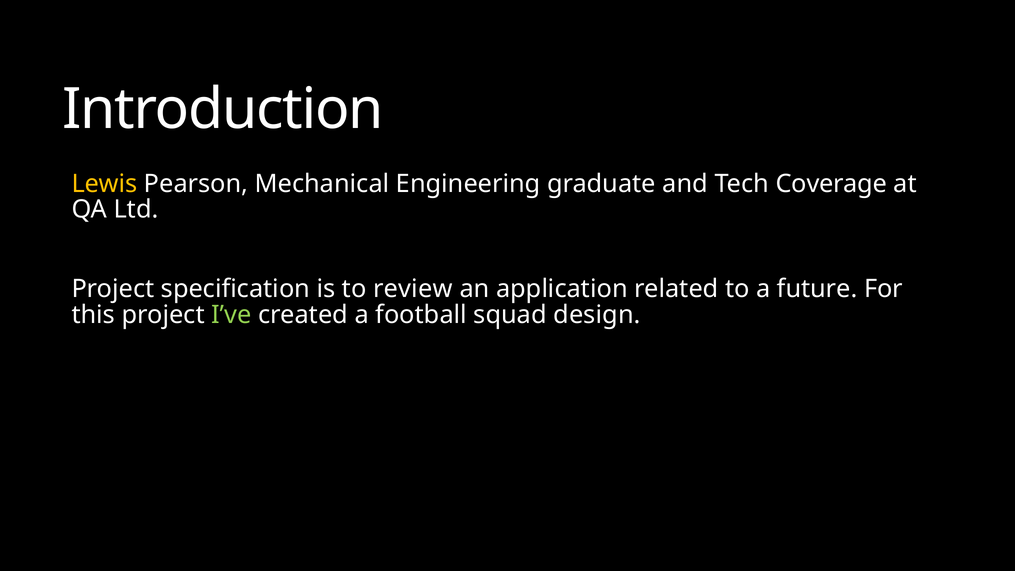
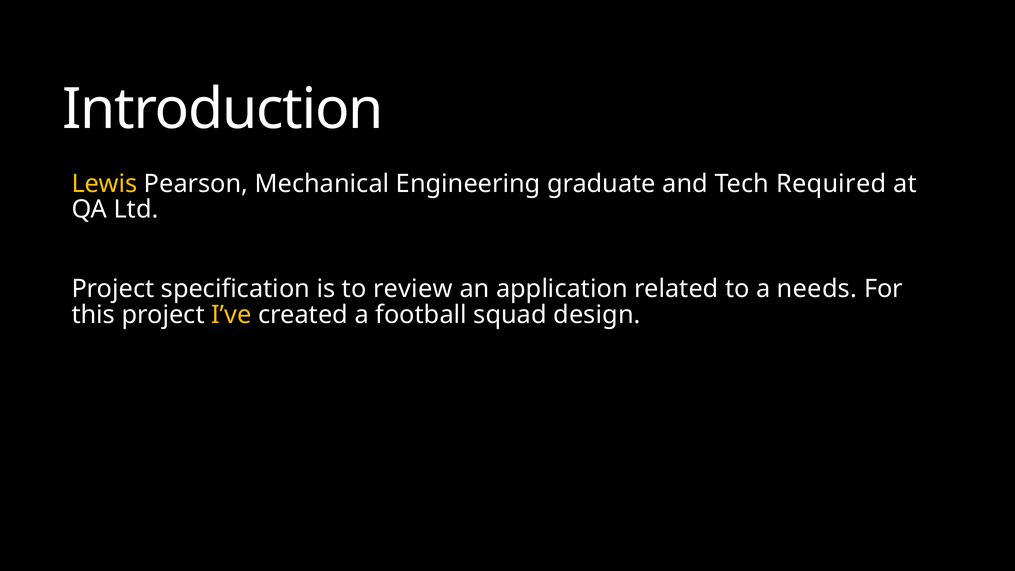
Coverage: Coverage -> Required
future: future -> needs
I’ve colour: light green -> yellow
